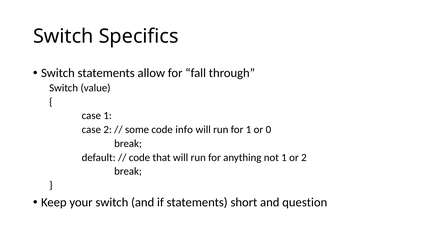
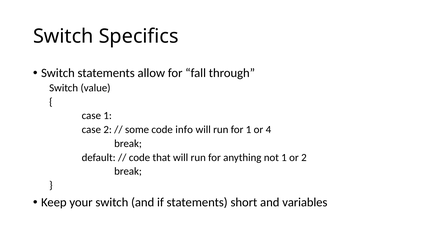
0: 0 -> 4
question: question -> variables
